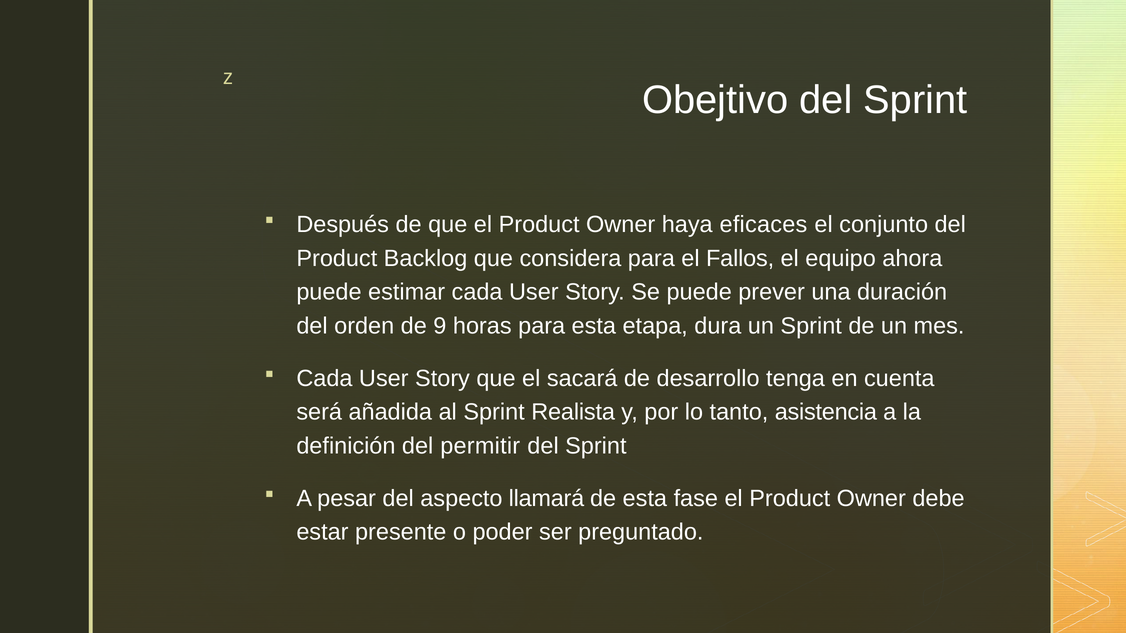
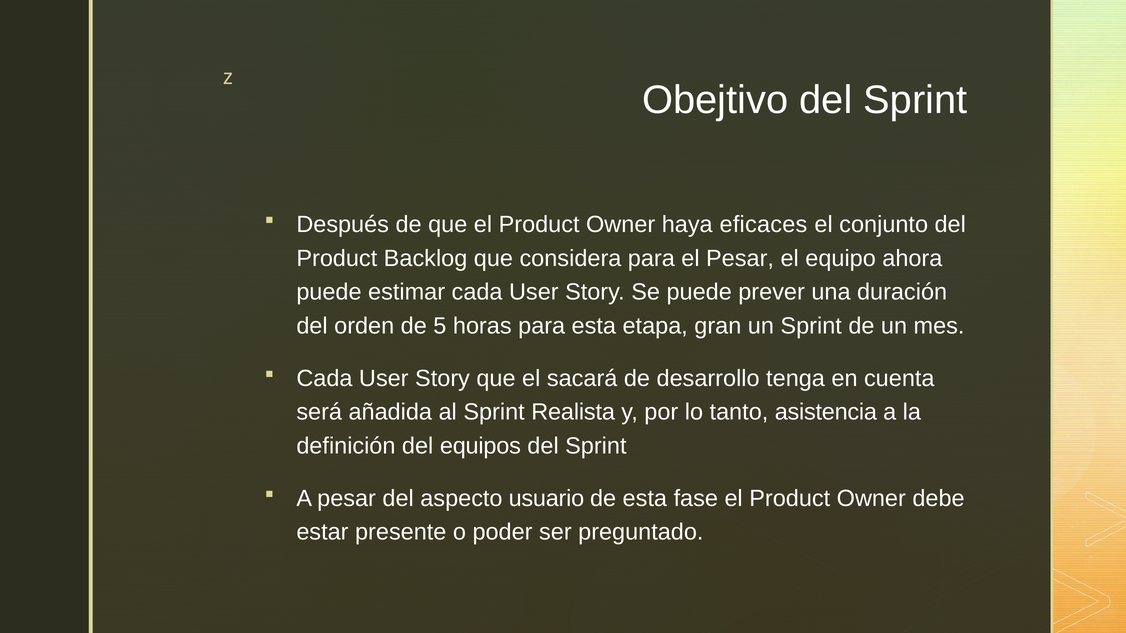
el Fallos: Fallos -> Pesar
9: 9 -> 5
dura: dura -> gran
permitir: permitir -> equipos
llamará: llamará -> usuario
